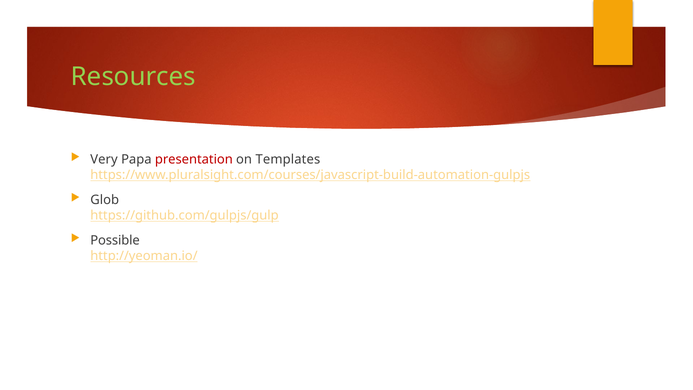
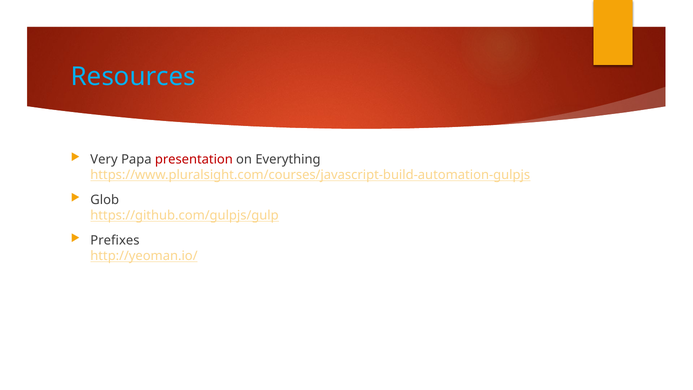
Resources colour: light green -> light blue
Templates: Templates -> Everything
Possible: Possible -> Prefixes
